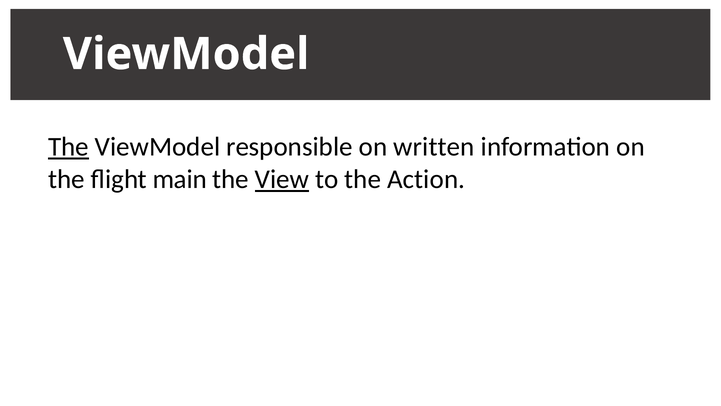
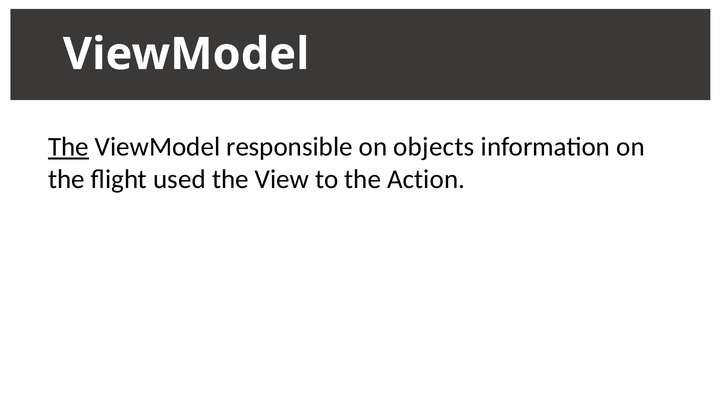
written: written -> objects
main: main -> used
View underline: present -> none
